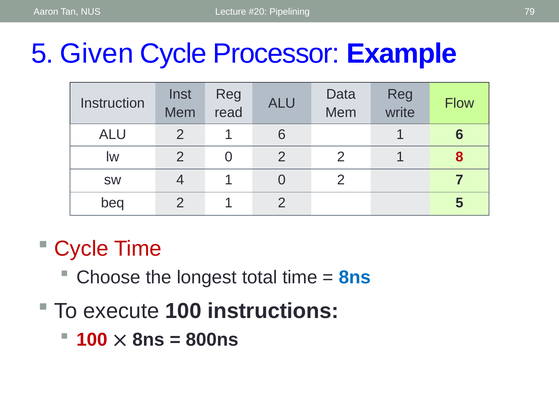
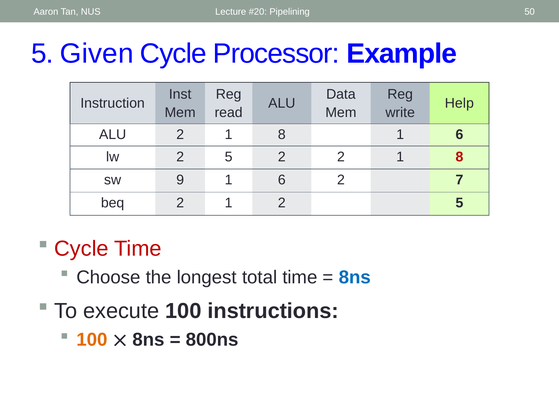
79: 79 -> 50
Flow: Flow -> Help
ALU 2 1 6: 6 -> 8
lw 2 0: 0 -> 5
4: 4 -> 9
0 at (282, 180): 0 -> 6
100 at (92, 340) colour: red -> orange
